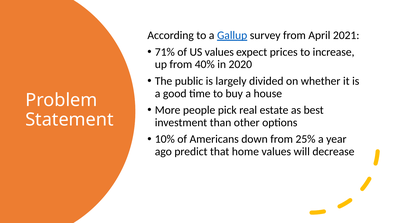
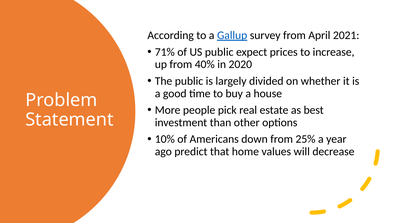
US values: values -> public
